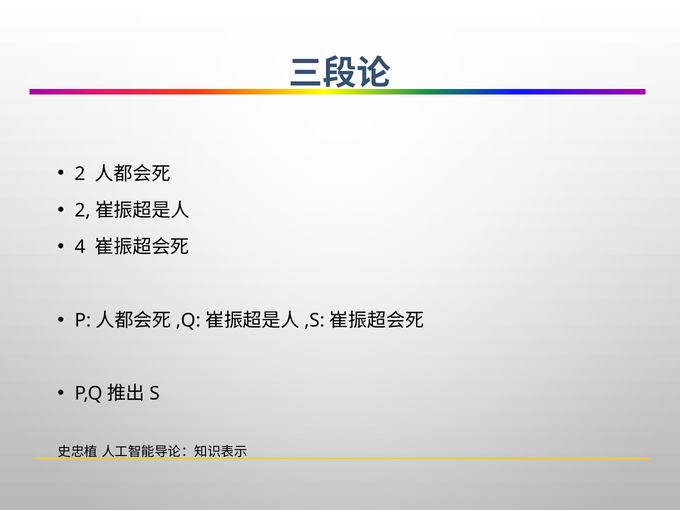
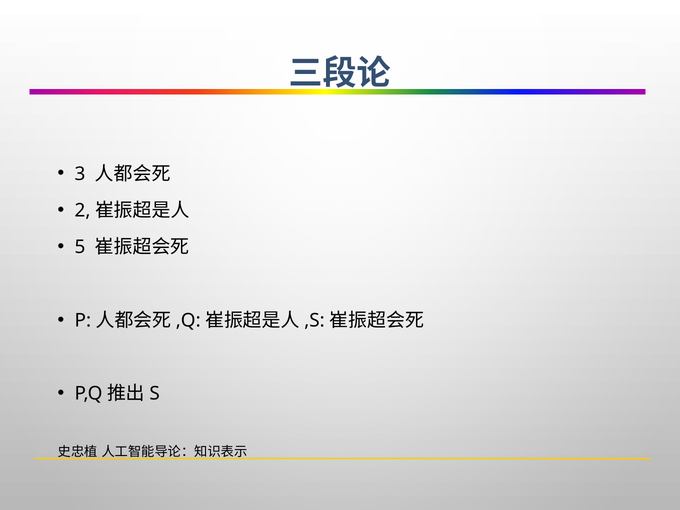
2 at (80, 174): 2 -> 3
4: 4 -> 5
